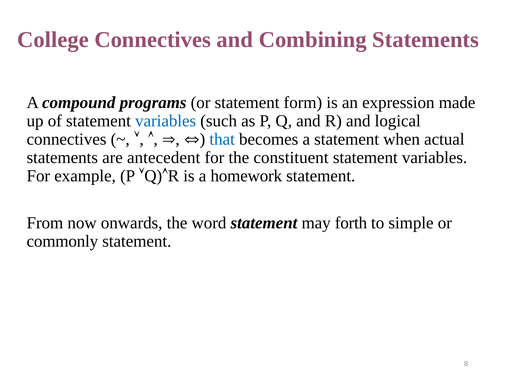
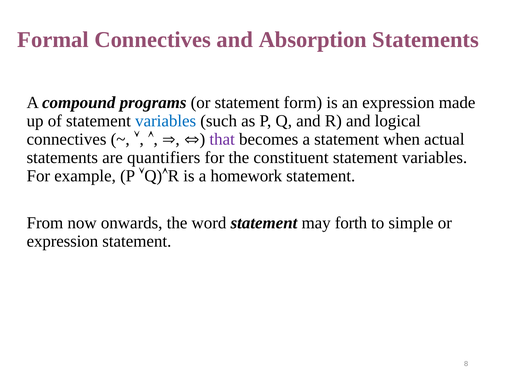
College: College -> Formal
Combining: Combining -> Absorption
that colour: blue -> purple
antecedent: antecedent -> quantifiers
commonly at (62, 241): commonly -> expression
